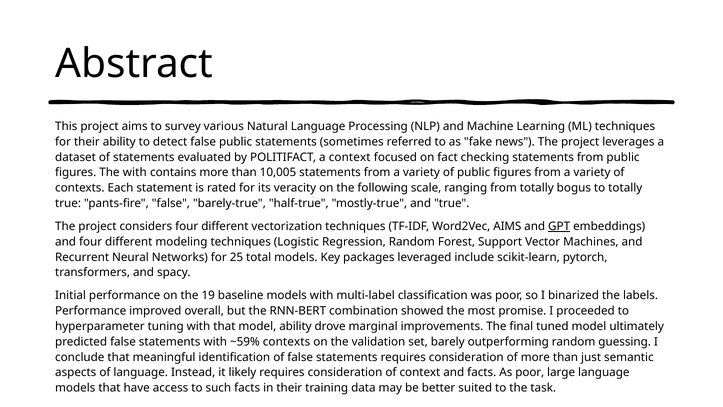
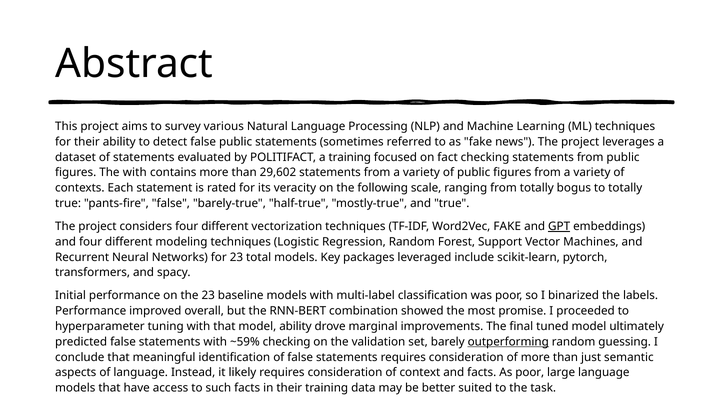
a context: context -> training
10,005: 10,005 -> 29,602
Word2Vec AIMS: AIMS -> FAKE
for 25: 25 -> 23
the 19: 19 -> 23
~59% contexts: contexts -> checking
outperforming underline: none -> present
